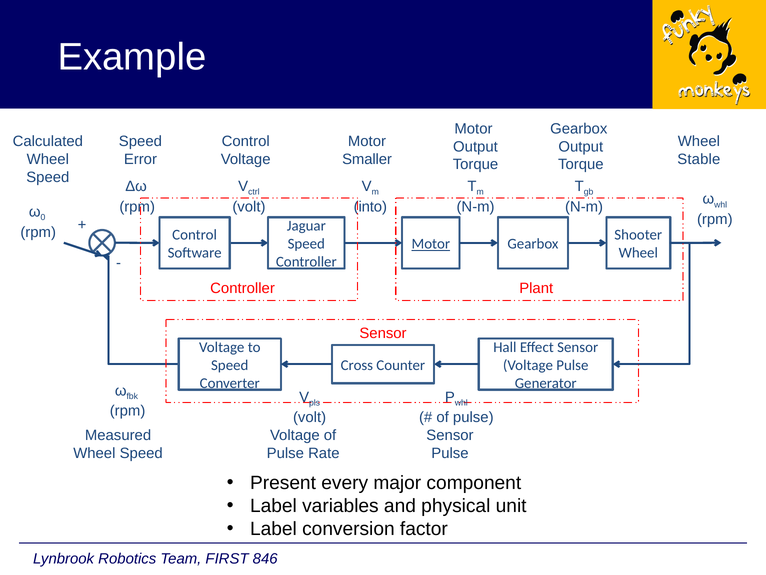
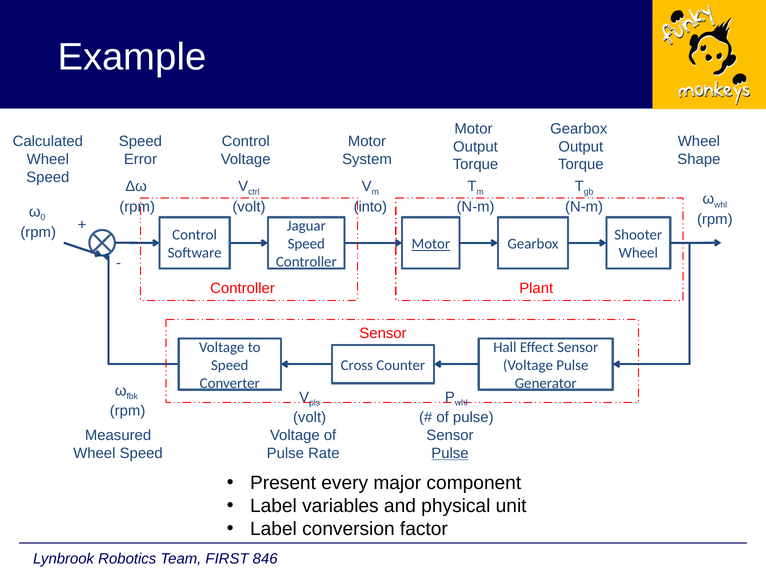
Smaller: Smaller -> System
Stable: Stable -> Shape
Pulse at (450, 453) underline: none -> present
